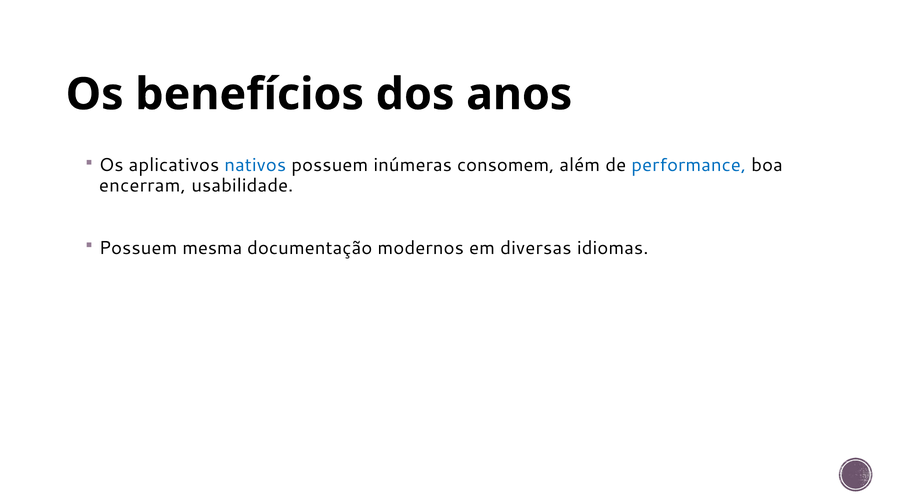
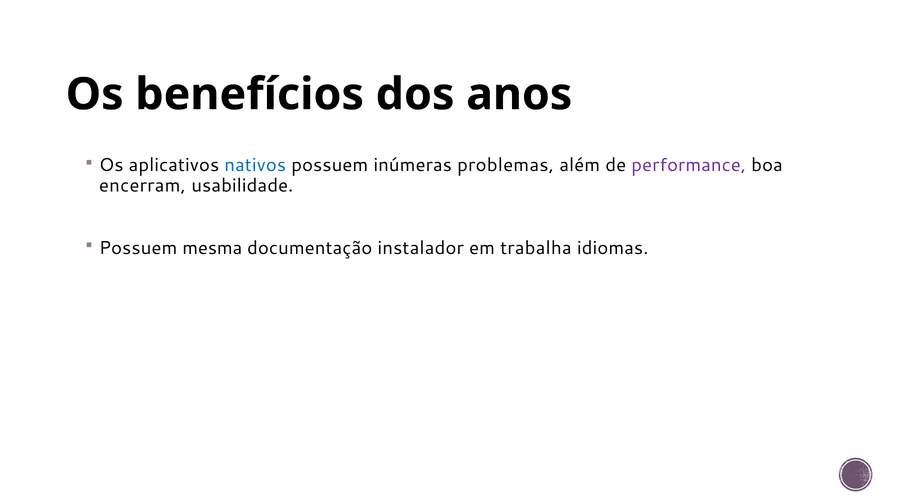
consomem: consomem -> problemas
performance colour: blue -> purple
modernos: modernos -> instalador
diversas: diversas -> trabalha
